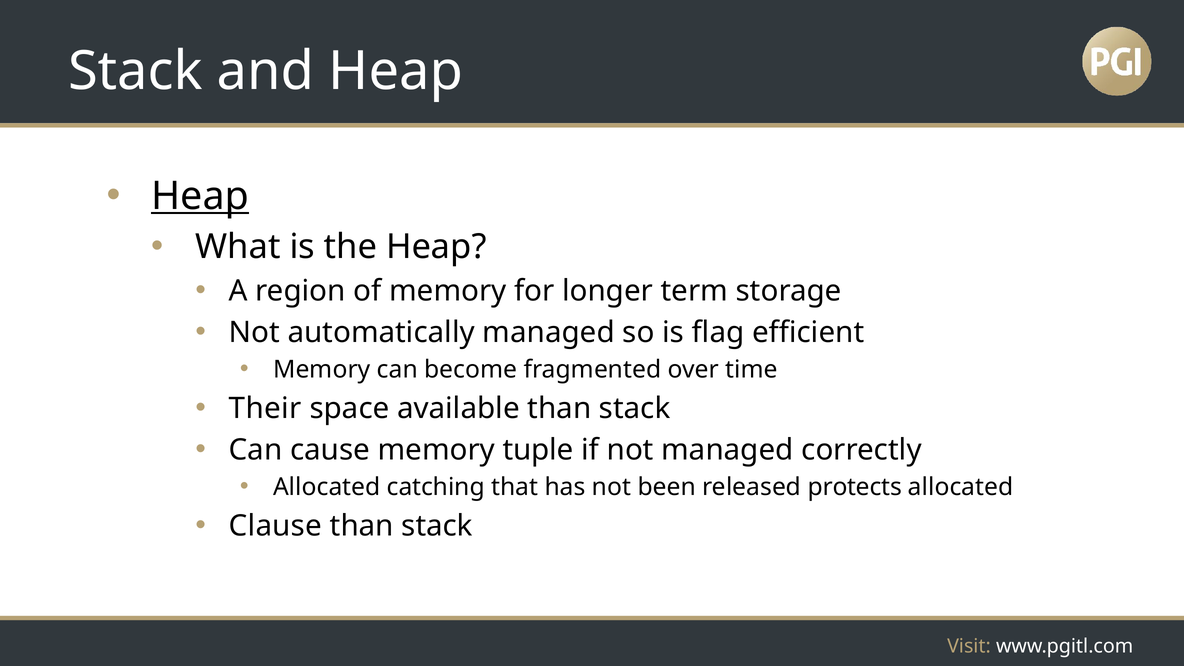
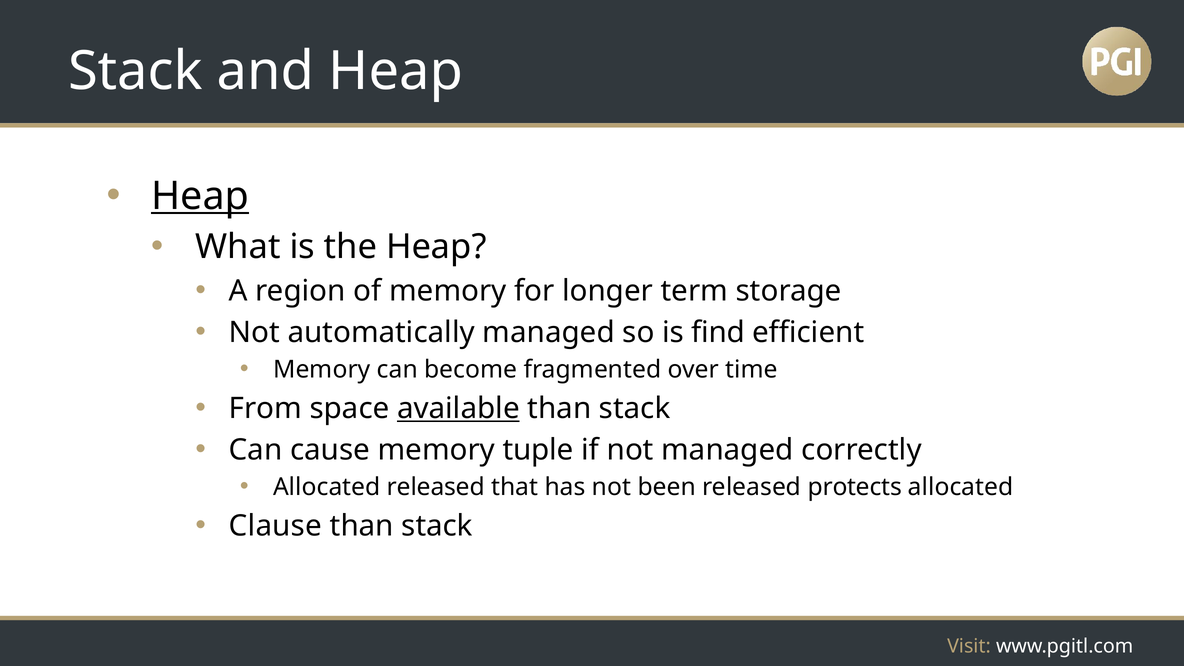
flag: flag -> find
Their: Their -> From
available underline: none -> present
Allocated catching: catching -> released
